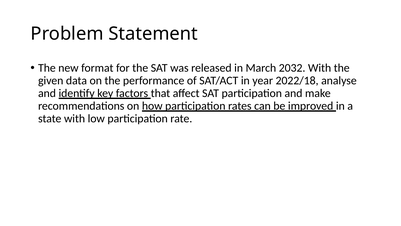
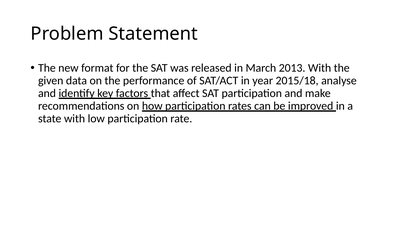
2032: 2032 -> 2013
2022/18: 2022/18 -> 2015/18
